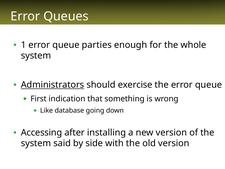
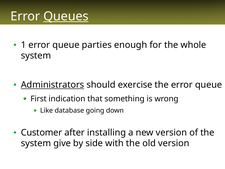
Queues underline: none -> present
Accessing: Accessing -> Customer
said: said -> give
